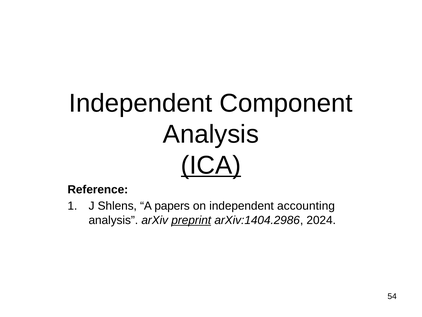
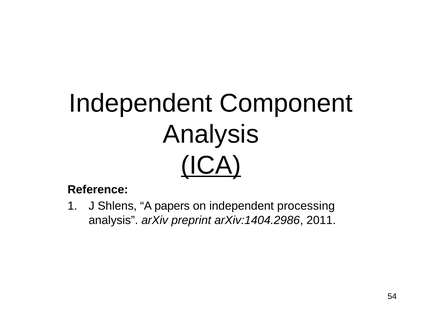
accounting: accounting -> processing
preprint underline: present -> none
2024: 2024 -> 2011
